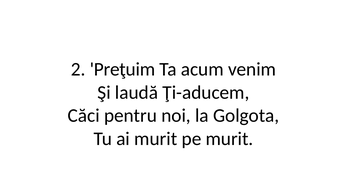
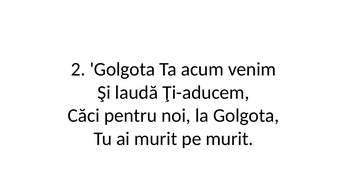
2 Preţuim: Preţuim -> Golgota
